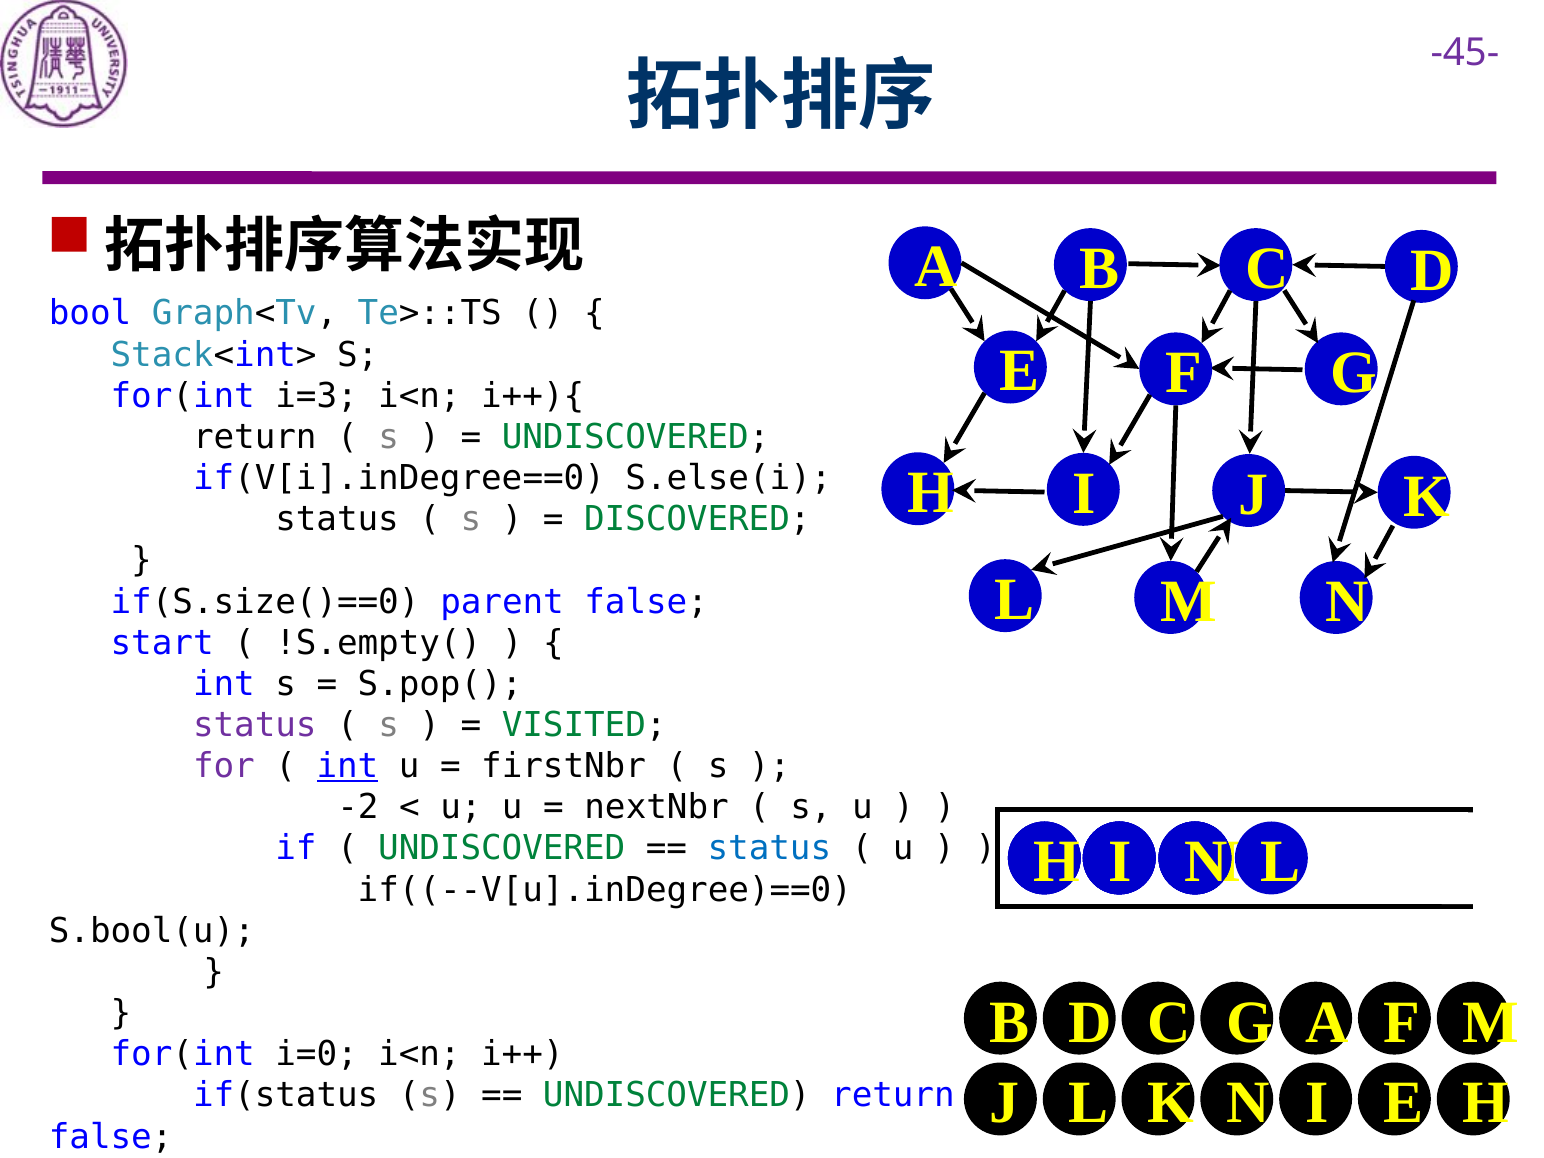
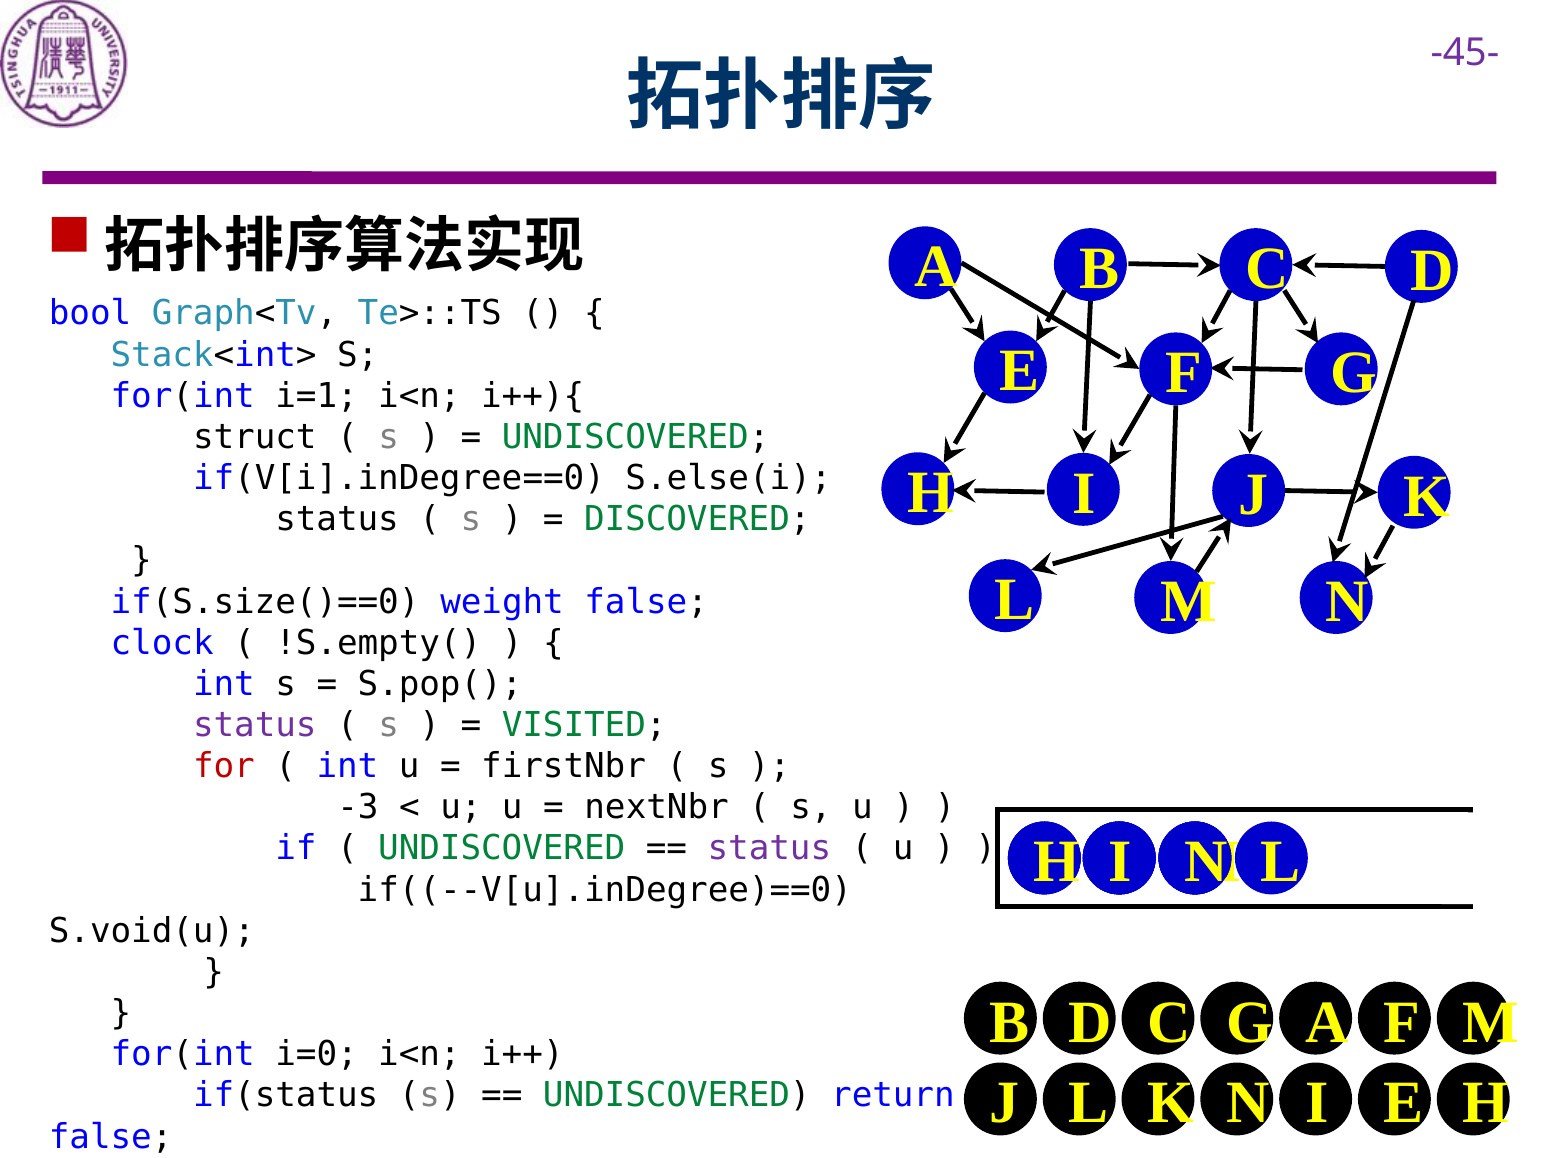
i=3: i=3 -> i=1
return at (255, 437): return -> struct
parent: parent -> weight
start: start -> clock
for colour: purple -> red
int at (347, 766) underline: present -> none
-2: -2 -> -3
status at (769, 849) colour: blue -> purple
S.bool(u: S.bool(u -> S.void(u
